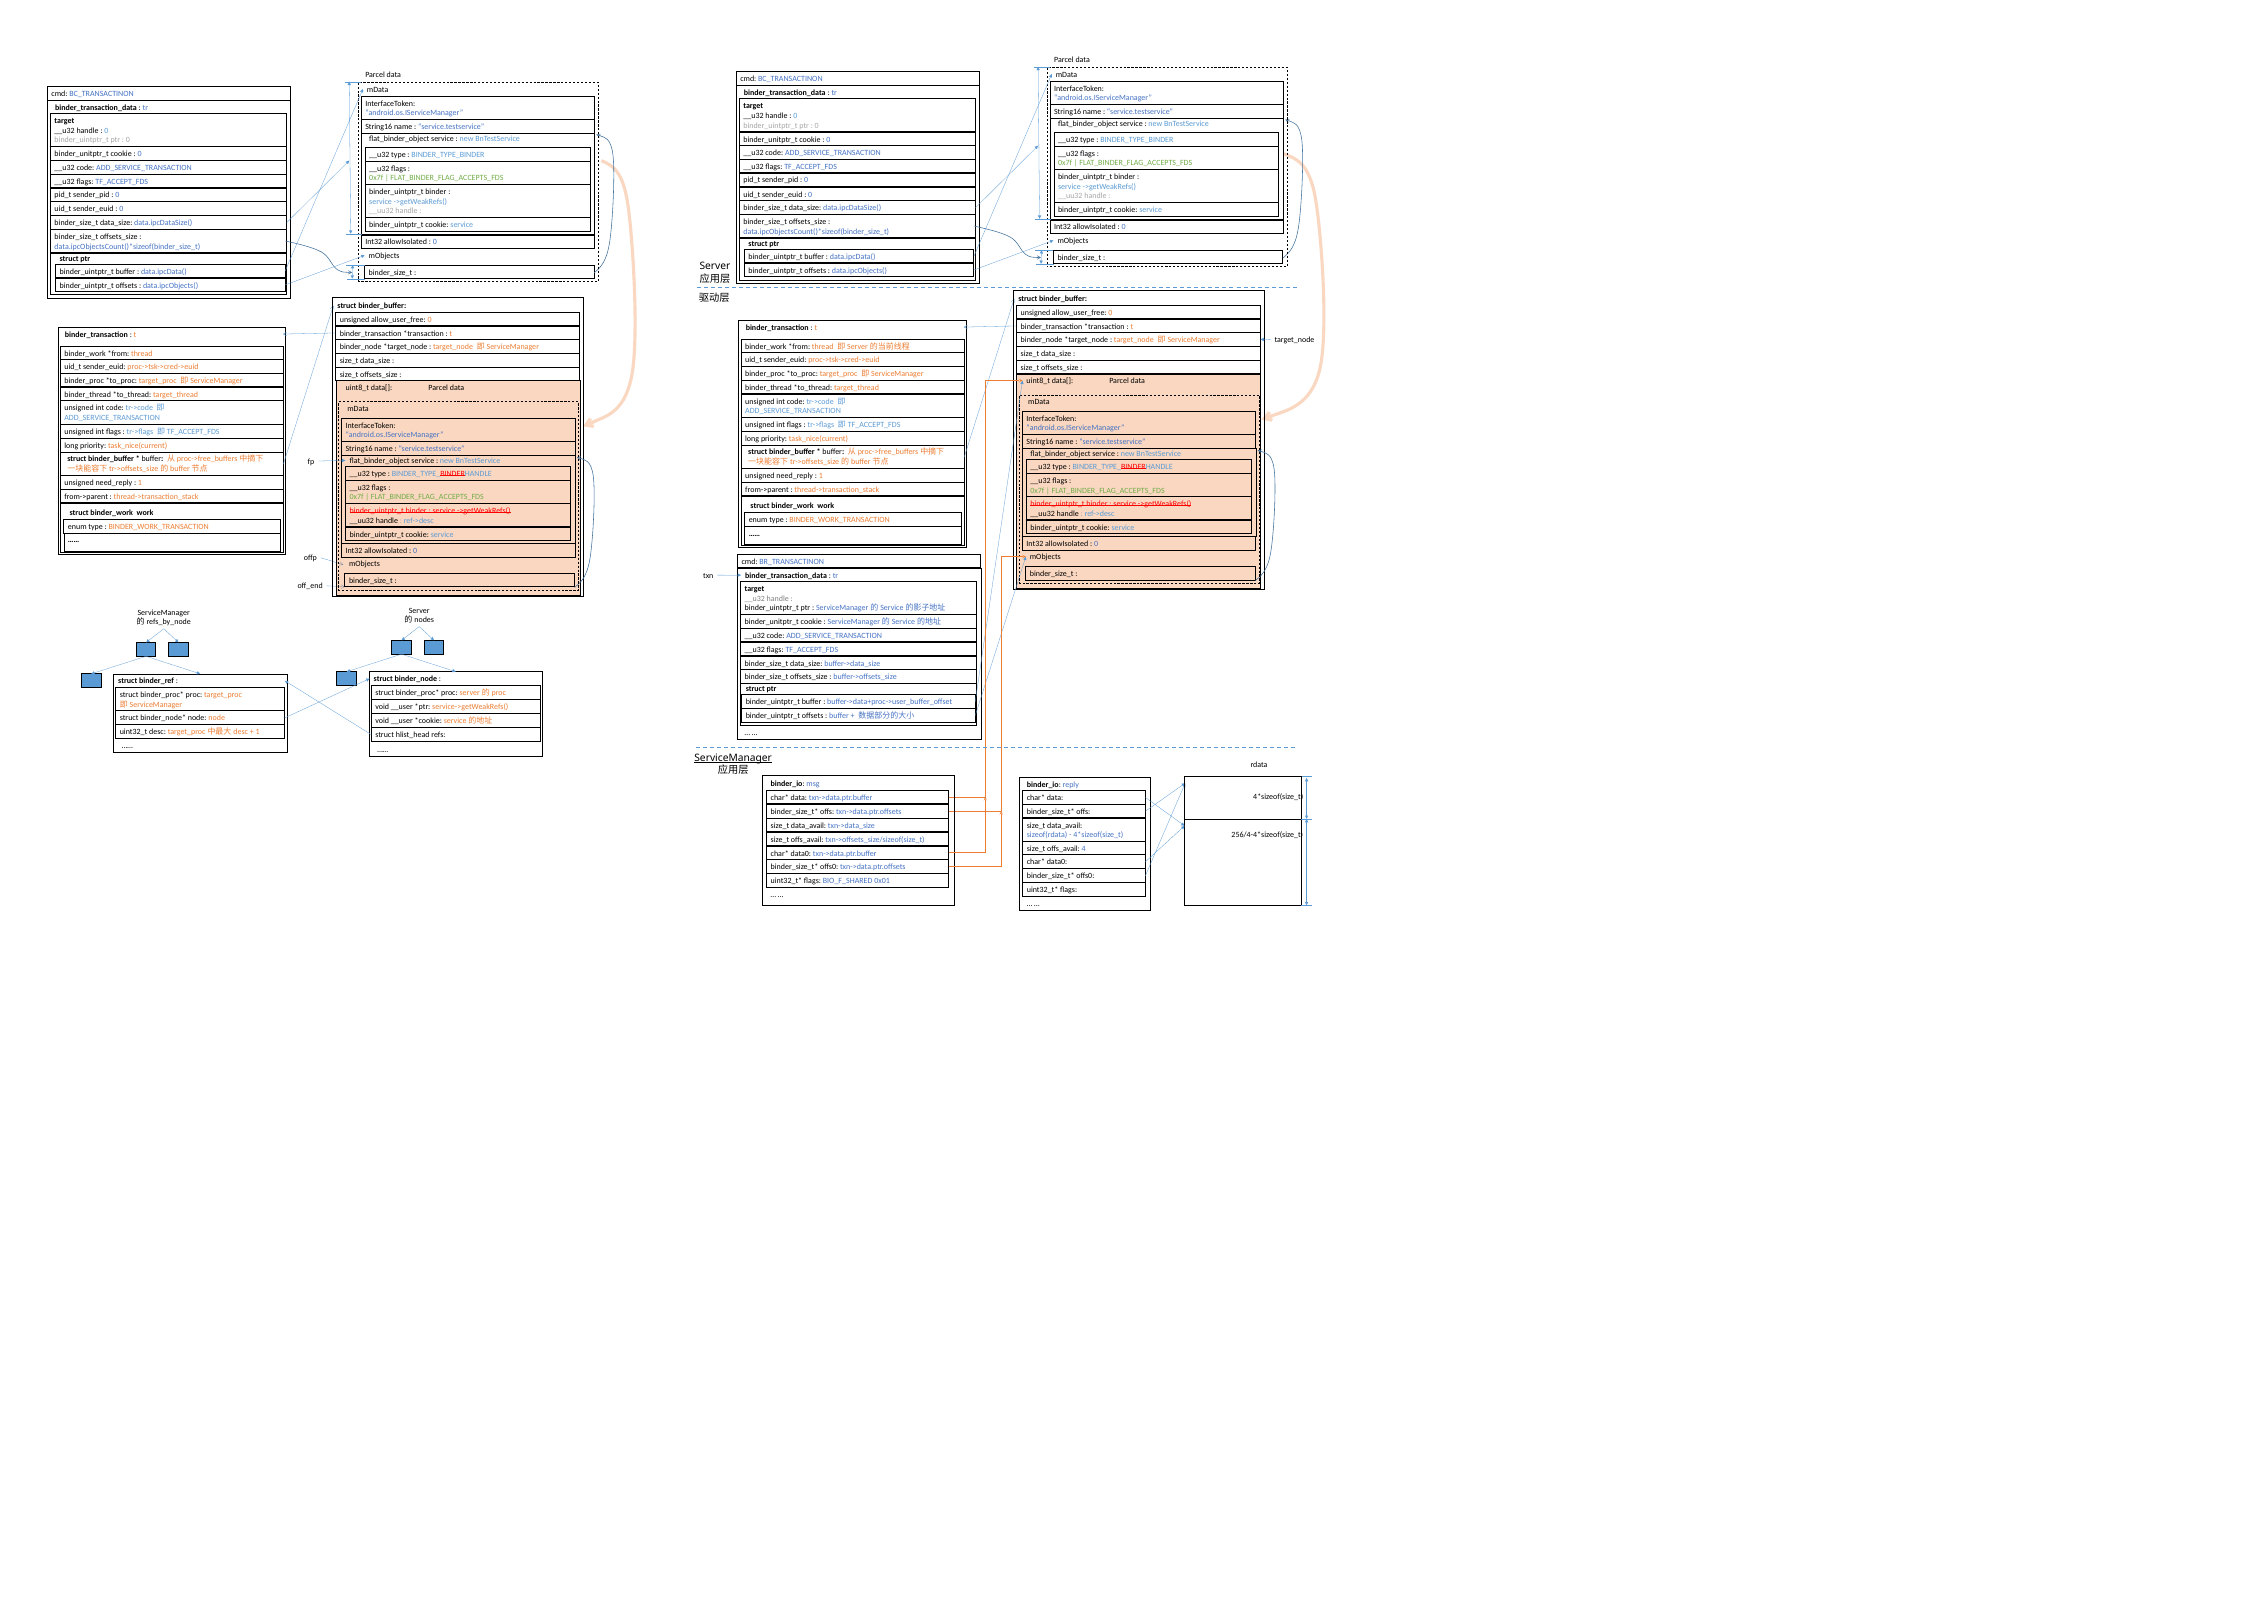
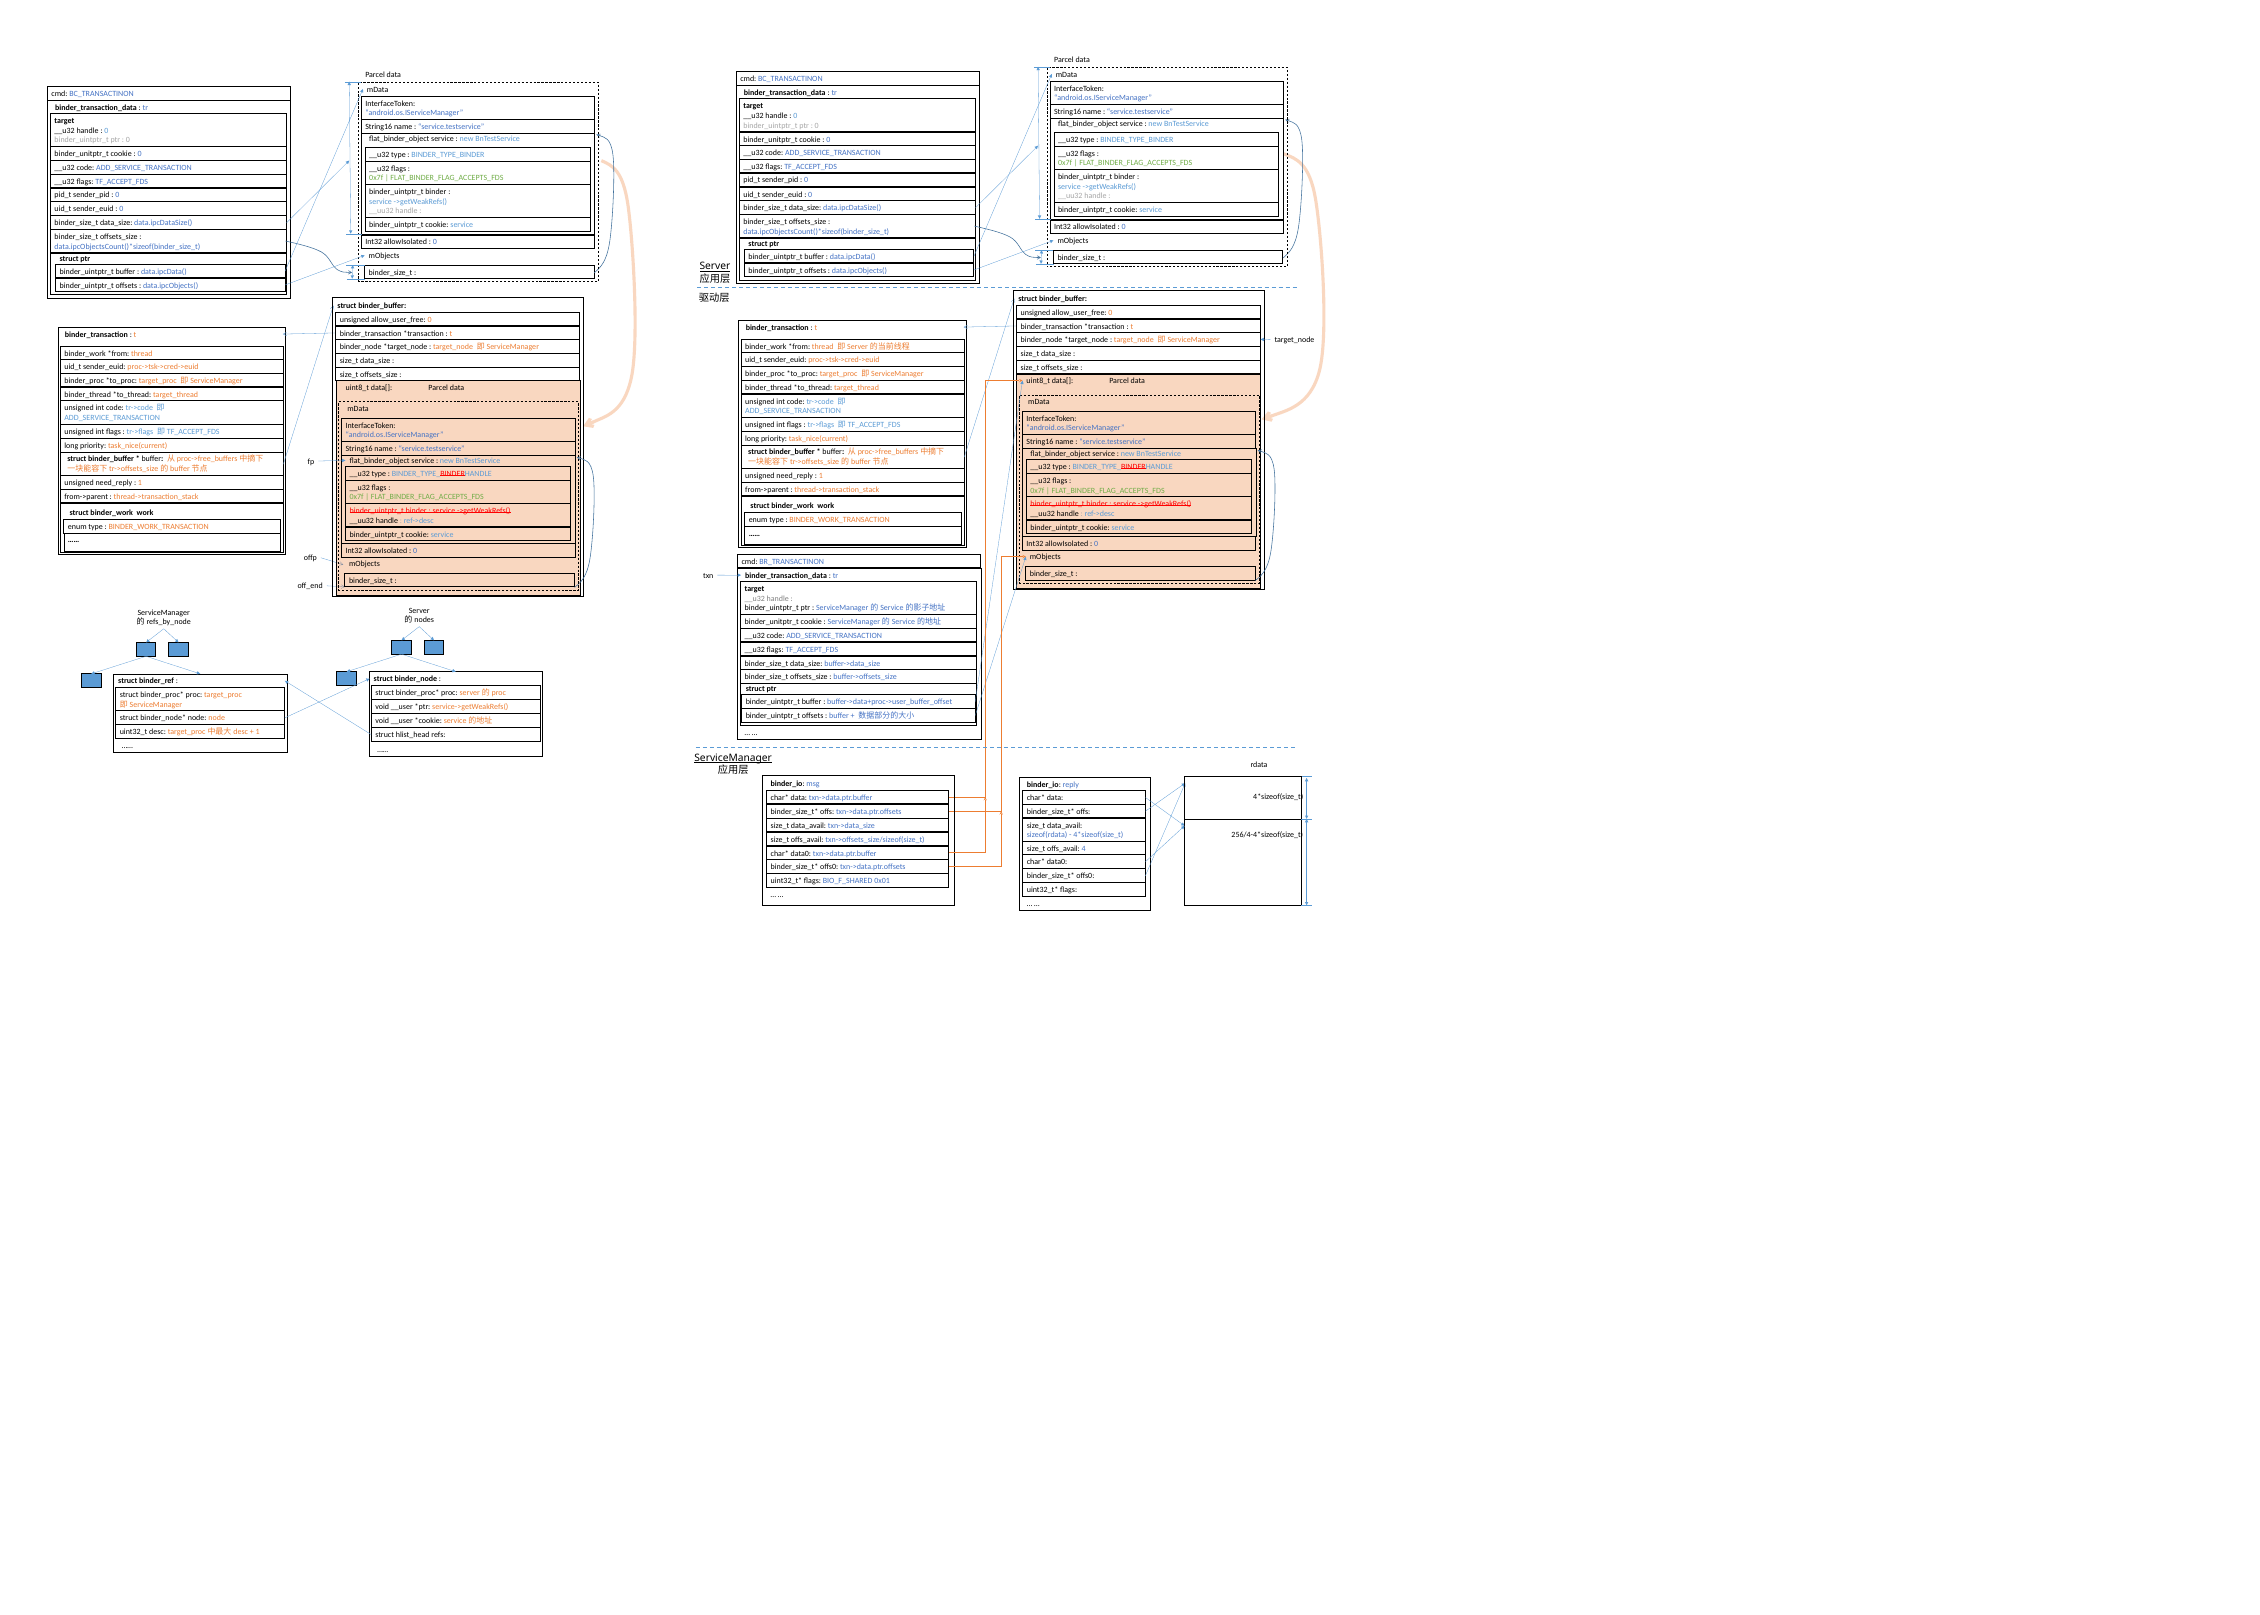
Server at (715, 266) underline: none -> present
